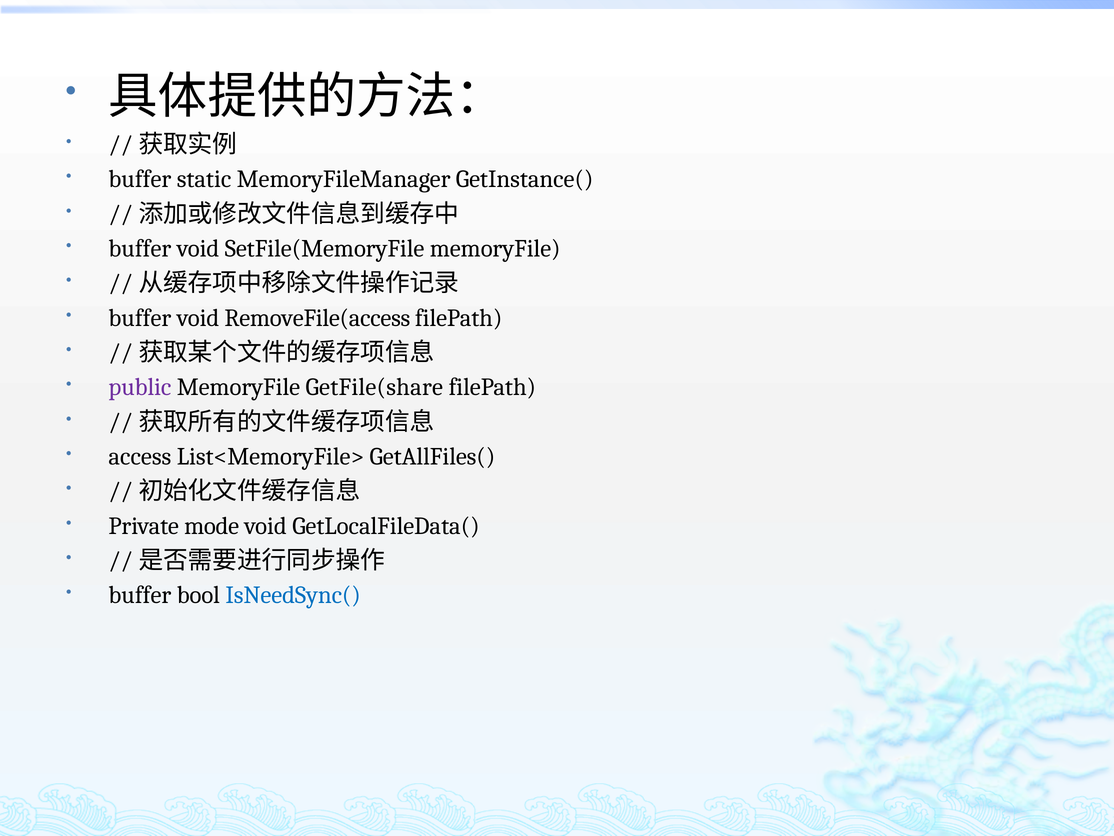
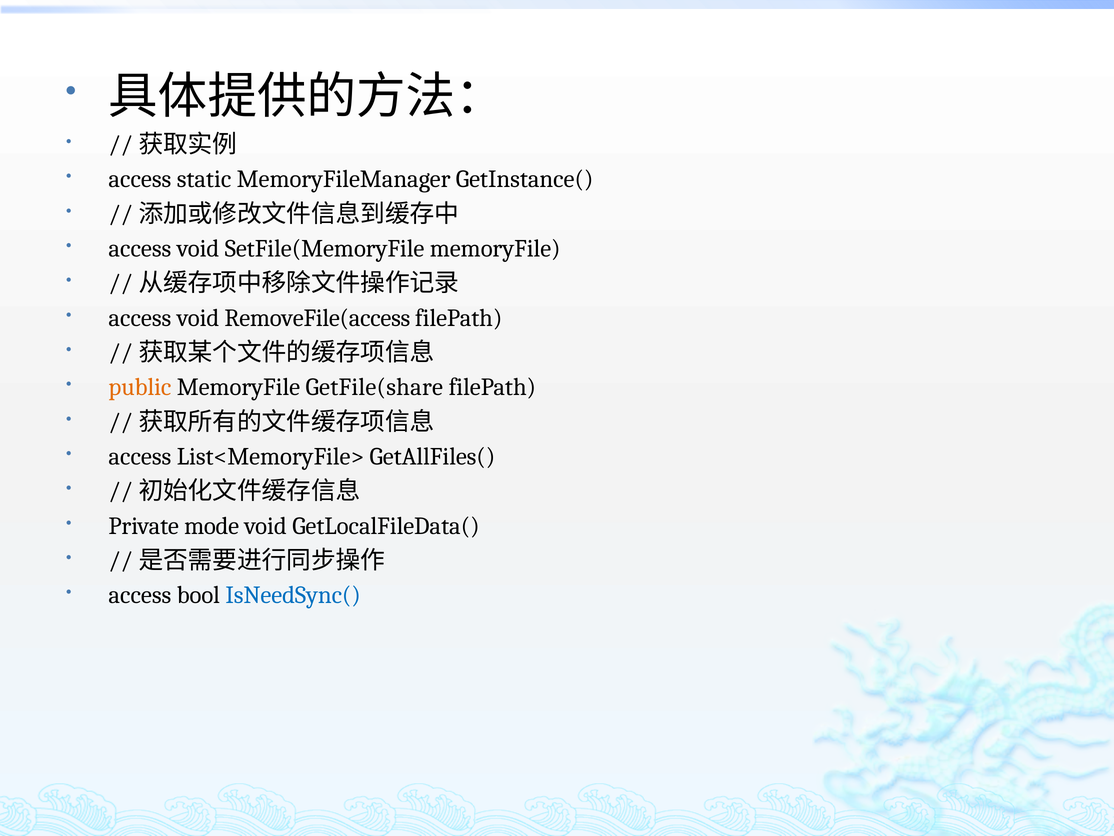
buffer at (140, 179): buffer -> access
buffer at (140, 248): buffer -> access
buffer at (140, 318): buffer -> access
public colour: purple -> orange
buffer at (140, 595): buffer -> access
